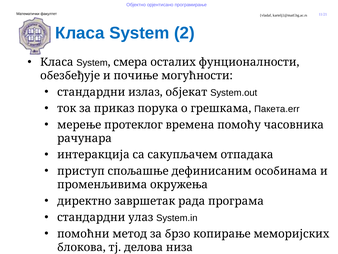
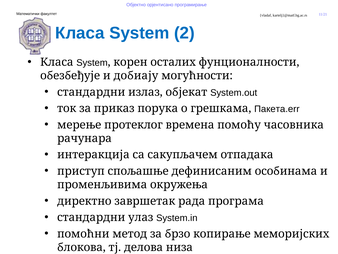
смера: смера -> корен
почиње: почиње -> добиају
